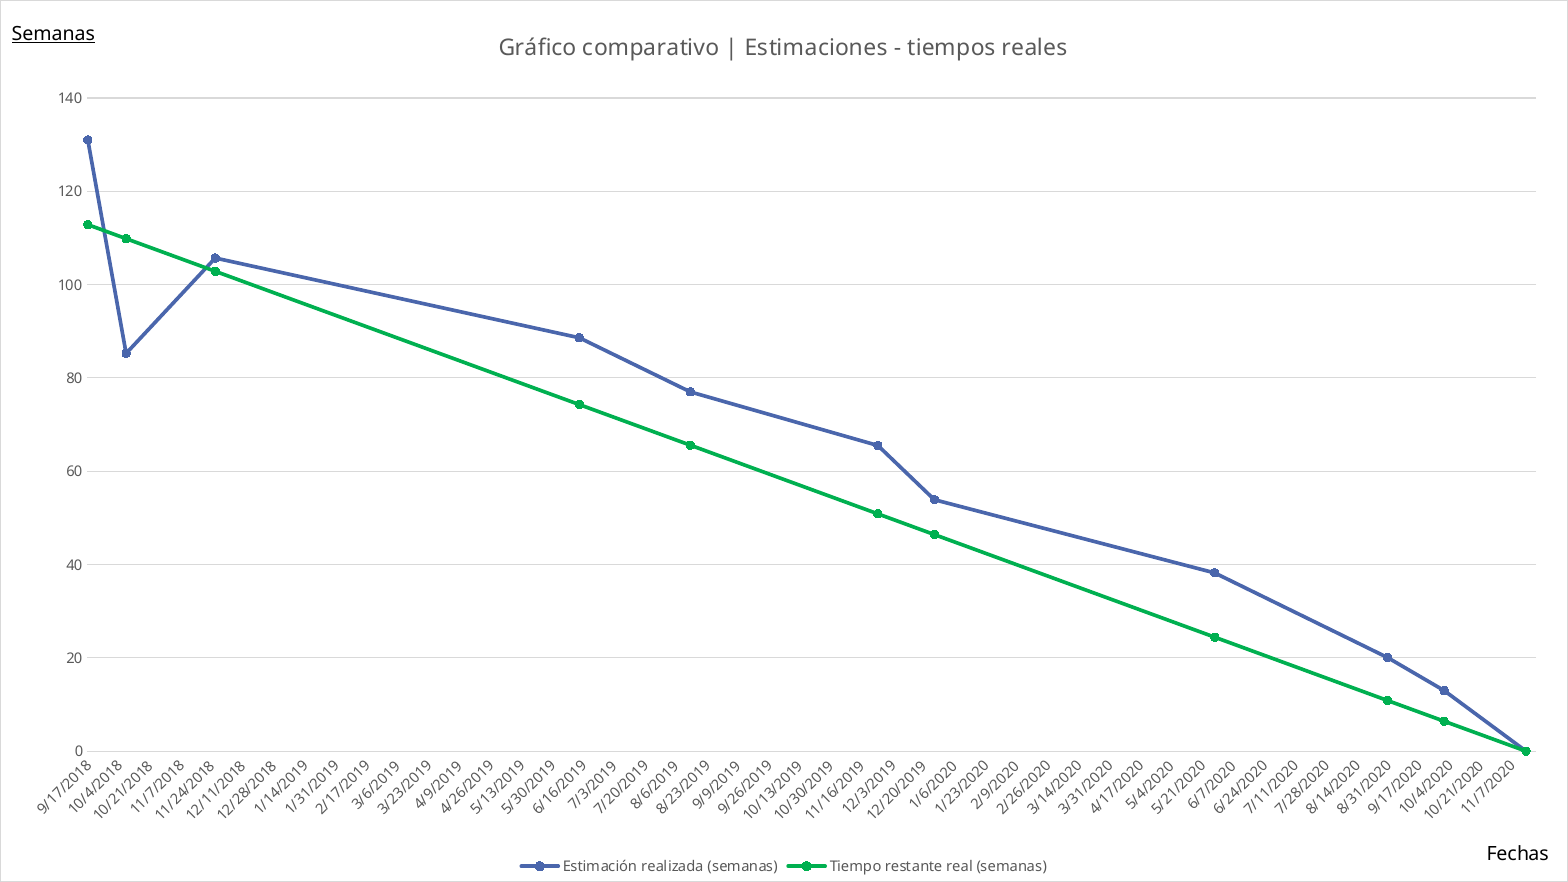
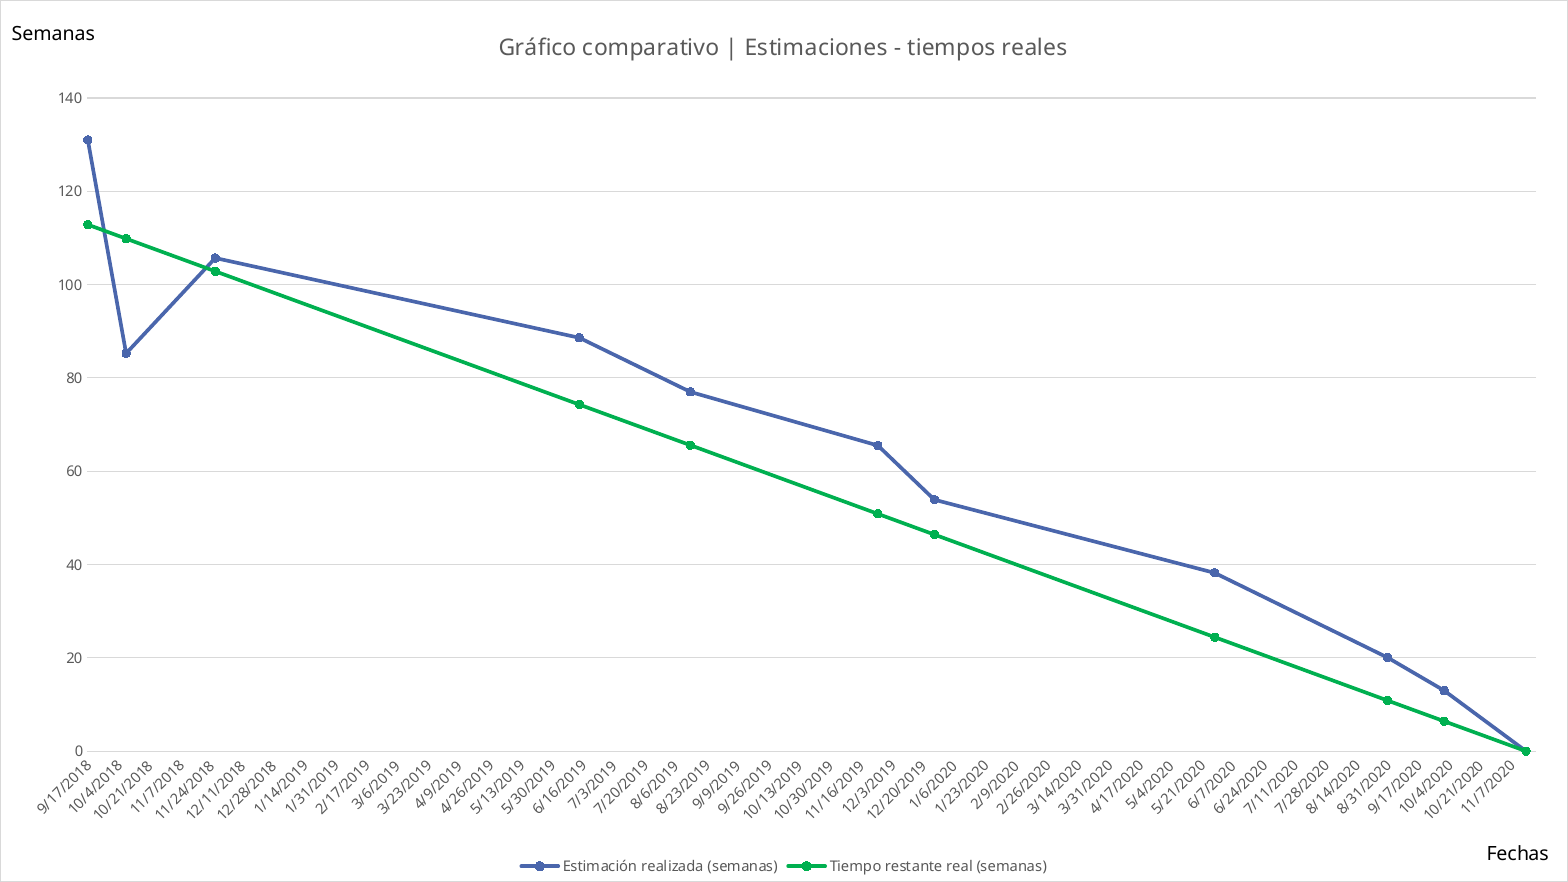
Semanas at (53, 34) underline: present -> none
